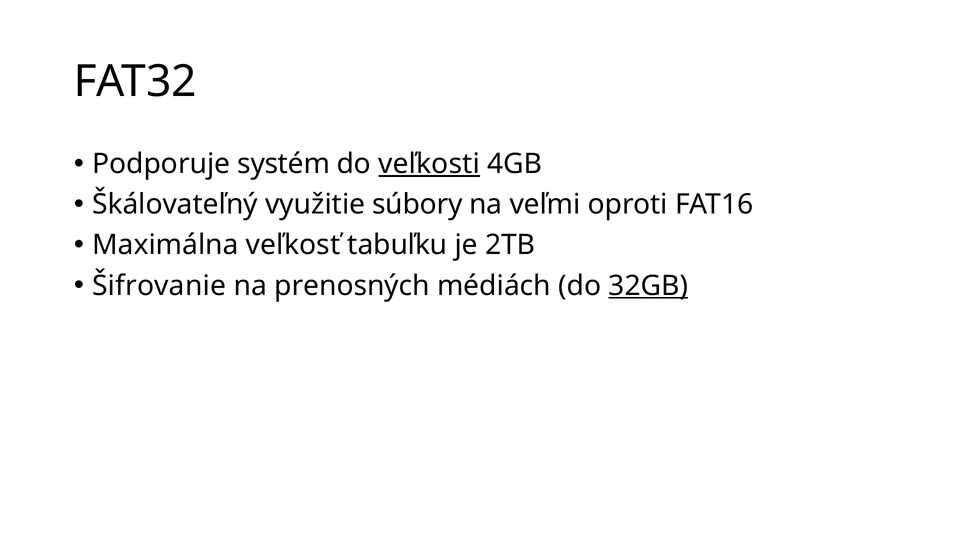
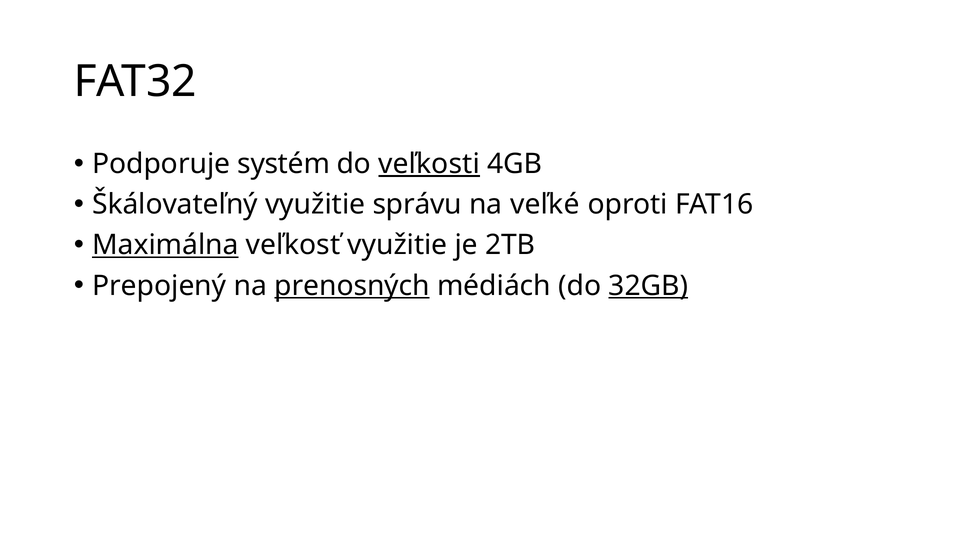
súbory: súbory -> správu
veľmi: veľmi -> veľké
Maximálna underline: none -> present
veľkosť tabuľku: tabuľku -> využitie
Šifrovanie: Šifrovanie -> Prepojený
prenosných underline: none -> present
